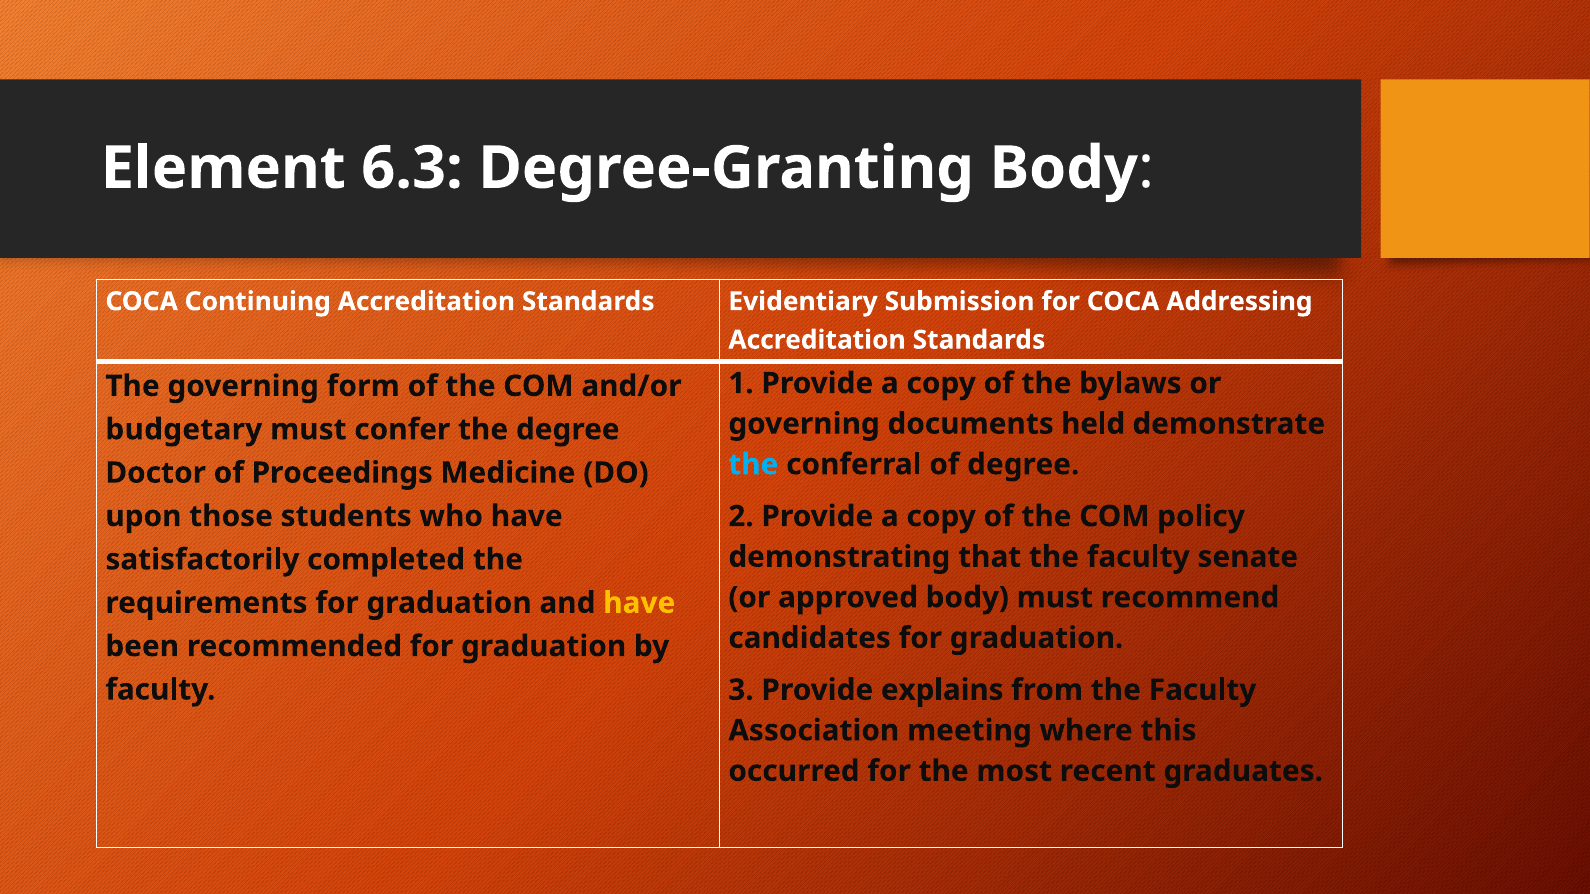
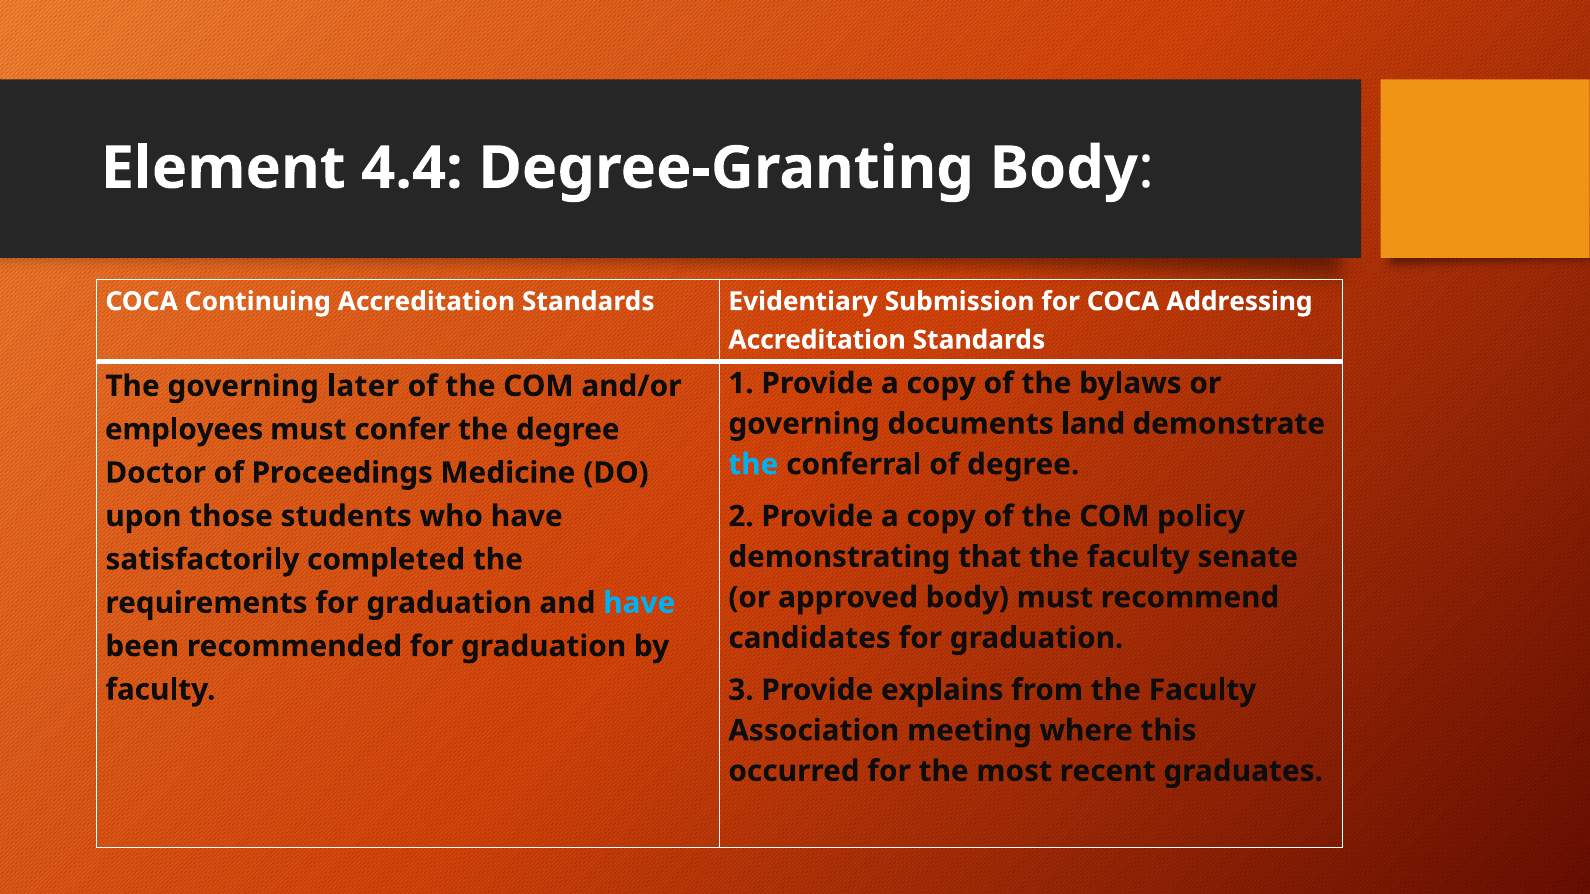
6.3: 6.3 -> 4.4
form: form -> later
held: held -> land
budgetary: budgetary -> employees
have at (639, 603) colour: yellow -> light blue
